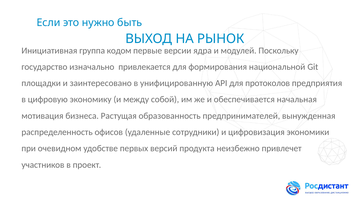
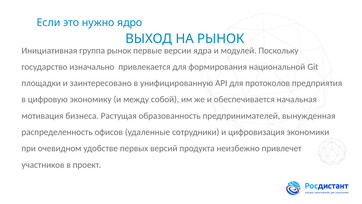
быть: быть -> ядро
группа кодом: кодом -> рынок
